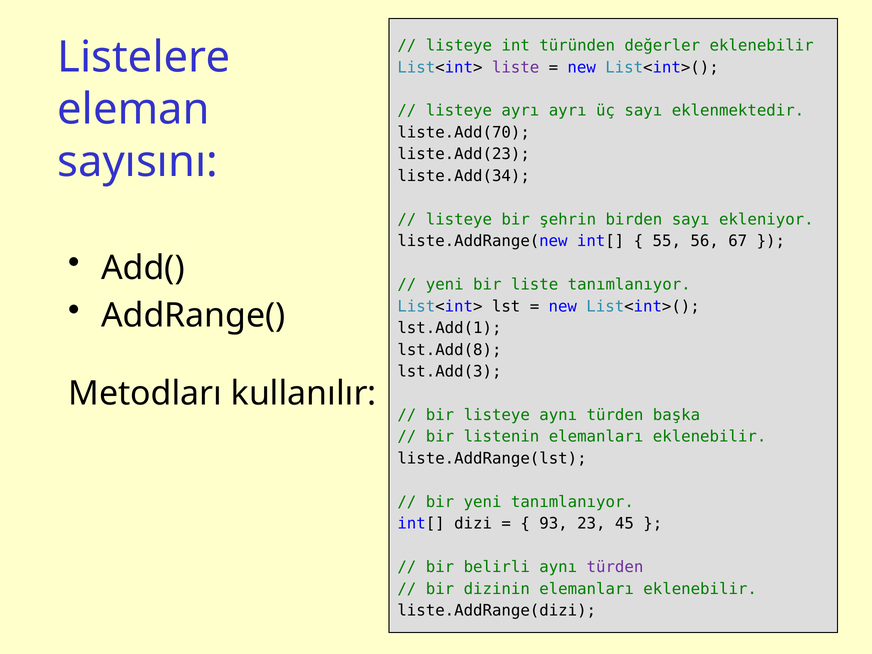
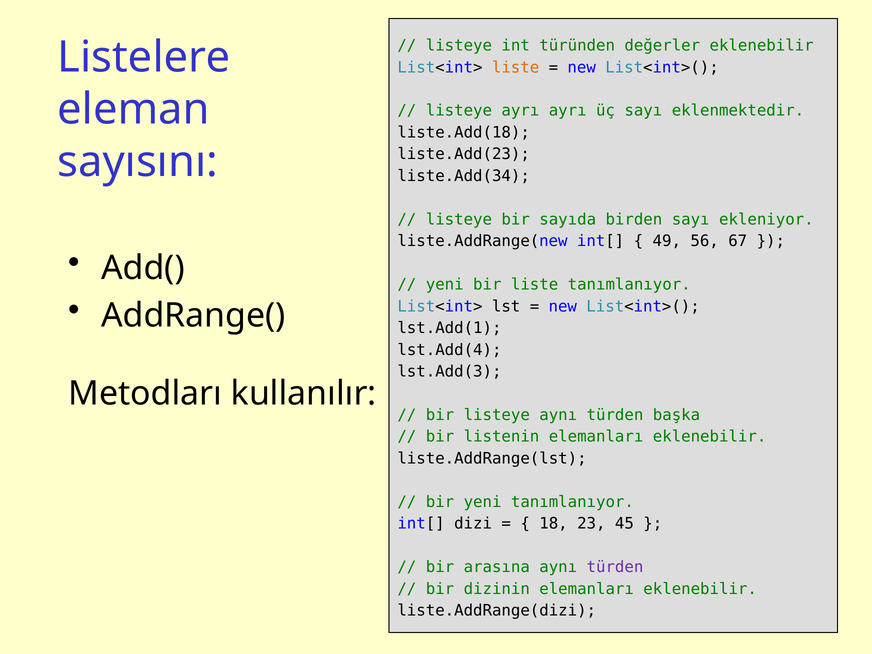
liste at (516, 67) colour: purple -> orange
liste.Add(70: liste.Add(70 -> liste.Add(18
şehrin: şehrin -> sayıda
55: 55 -> 49
lst.Add(8: lst.Add(8 -> lst.Add(4
93: 93 -> 18
belirli: belirli -> arasına
